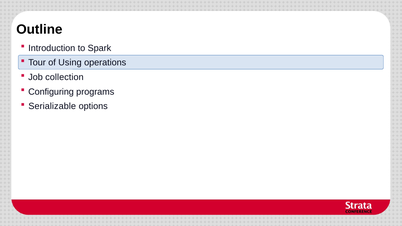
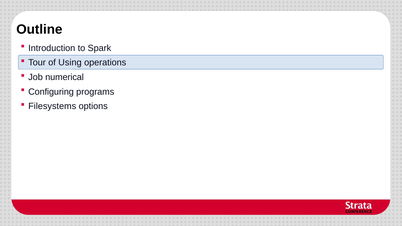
collection: collection -> numerical
Serializable: Serializable -> Filesystems
